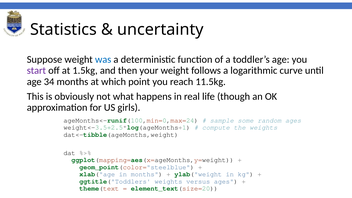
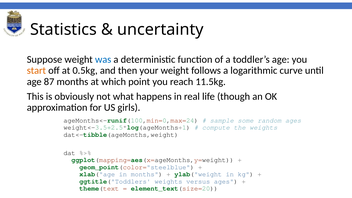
start colour: purple -> orange
1.5kg: 1.5kg -> 0.5kg
34: 34 -> 87
